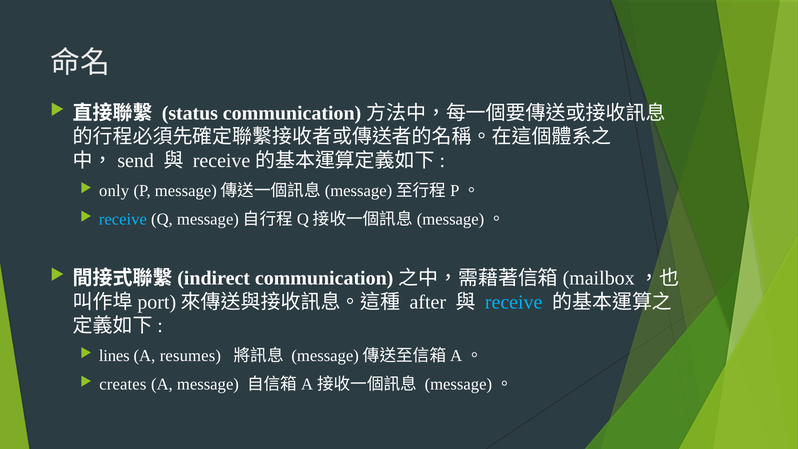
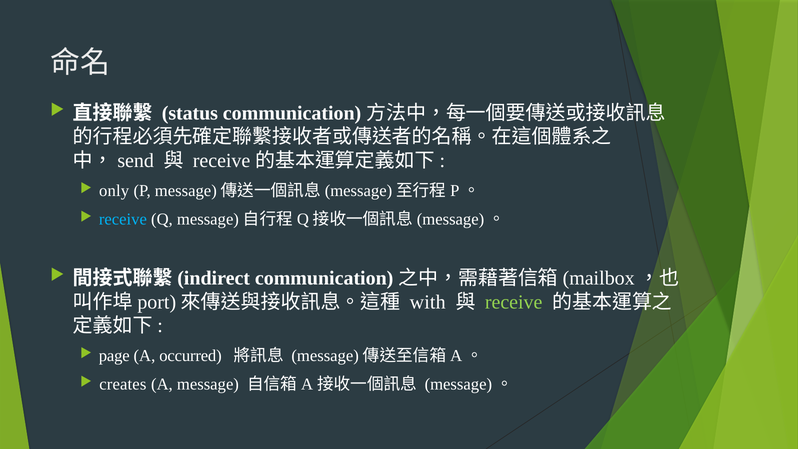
after: after -> with
receive at (514, 302) colour: light blue -> light green
lines: lines -> page
resumes: resumes -> occurred
